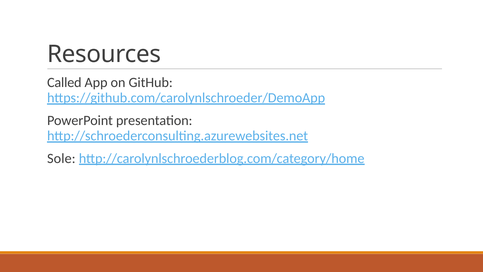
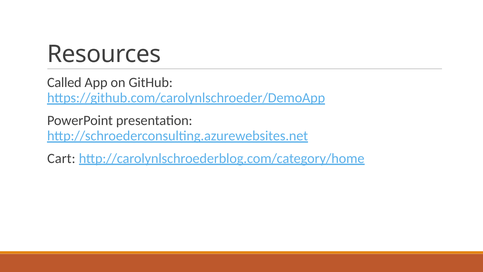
Sole: Sole -> Cart
